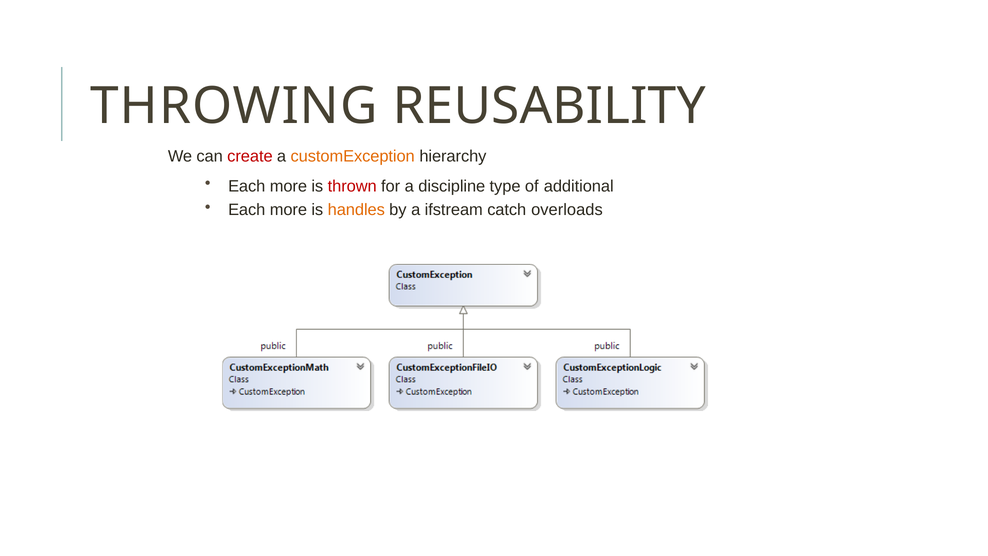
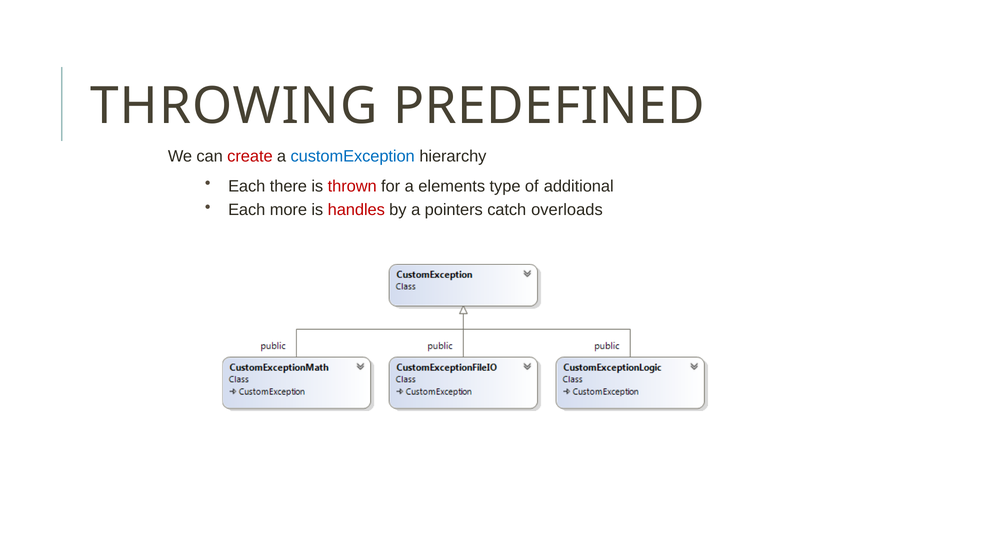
REUSABILITY: REUSABILITY -> PREDEFINED
customException colour: orange -> blue
more at (288, 186): more -> there
discipline: discipline -> elements
handles colour: orange -> red
ifstream: ifstream -> pointers
